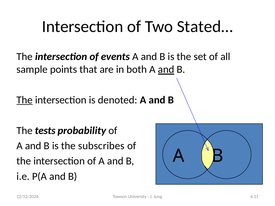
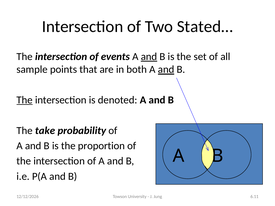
and at (149, 57) underline: none -> present
tests: tests -> take
subscribes: subscribes -> proportion
